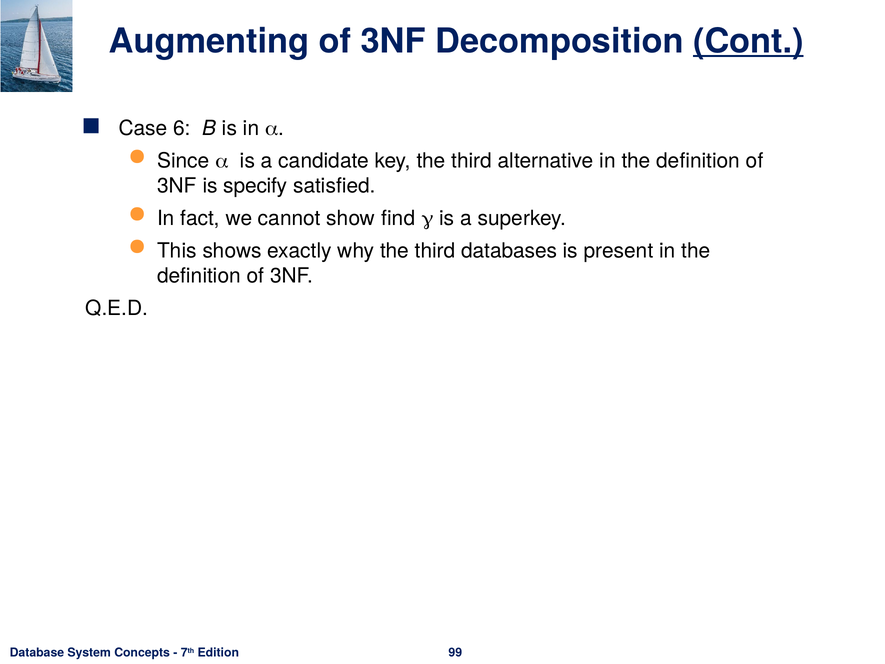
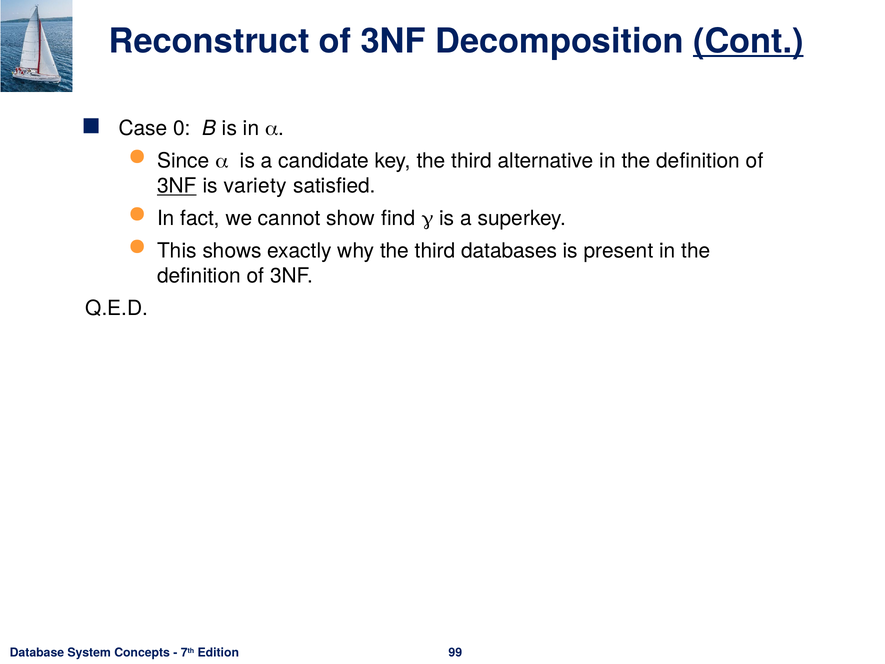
Augmenting: Augmenting -> Reconstruct
6: 6 -> 0
3NF at (177, 186) underline: none -> present
specify: specify -> variety
